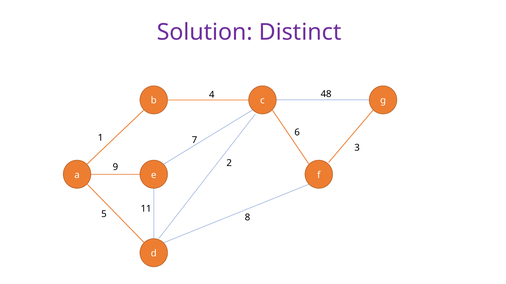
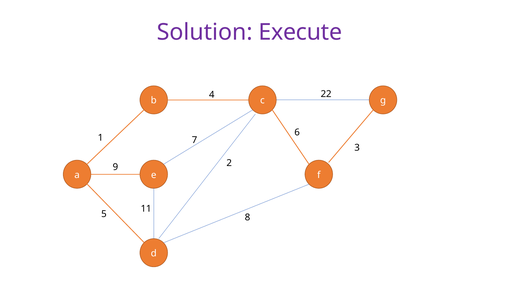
Distinct: Distinct -> Execute
48: 48 -> 22
